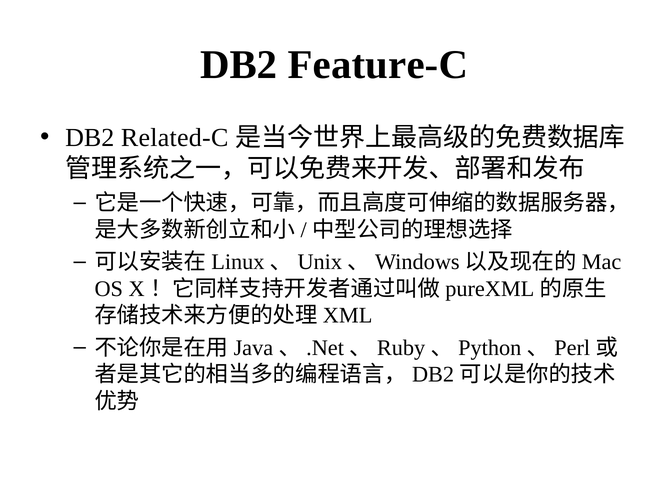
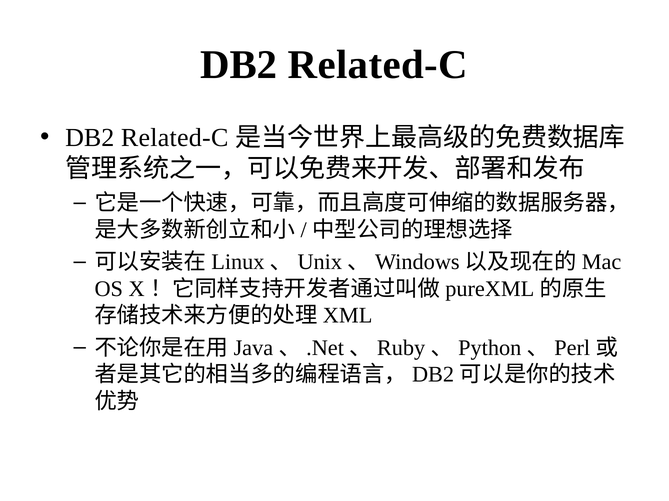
Feature-C at (378, 65): Feature-C -> Related-C
